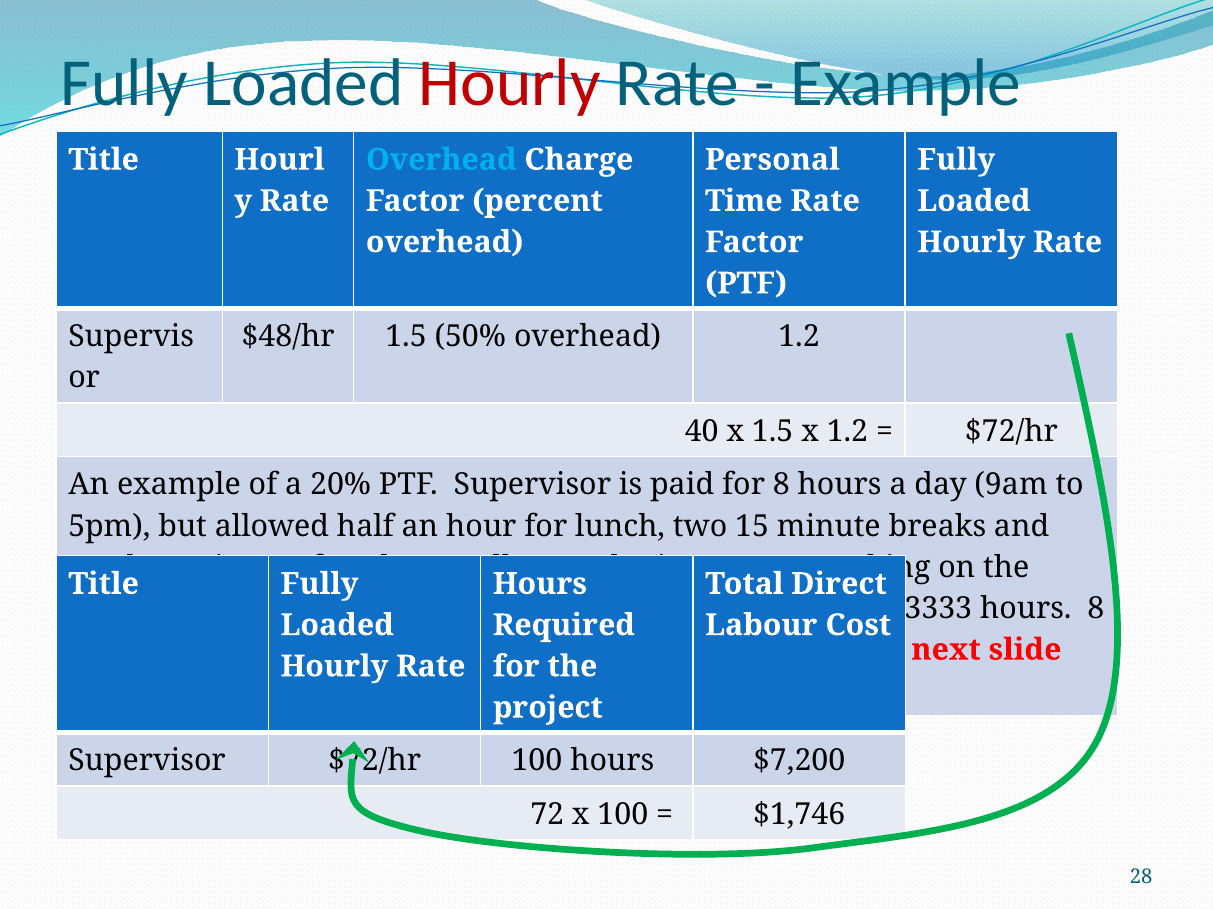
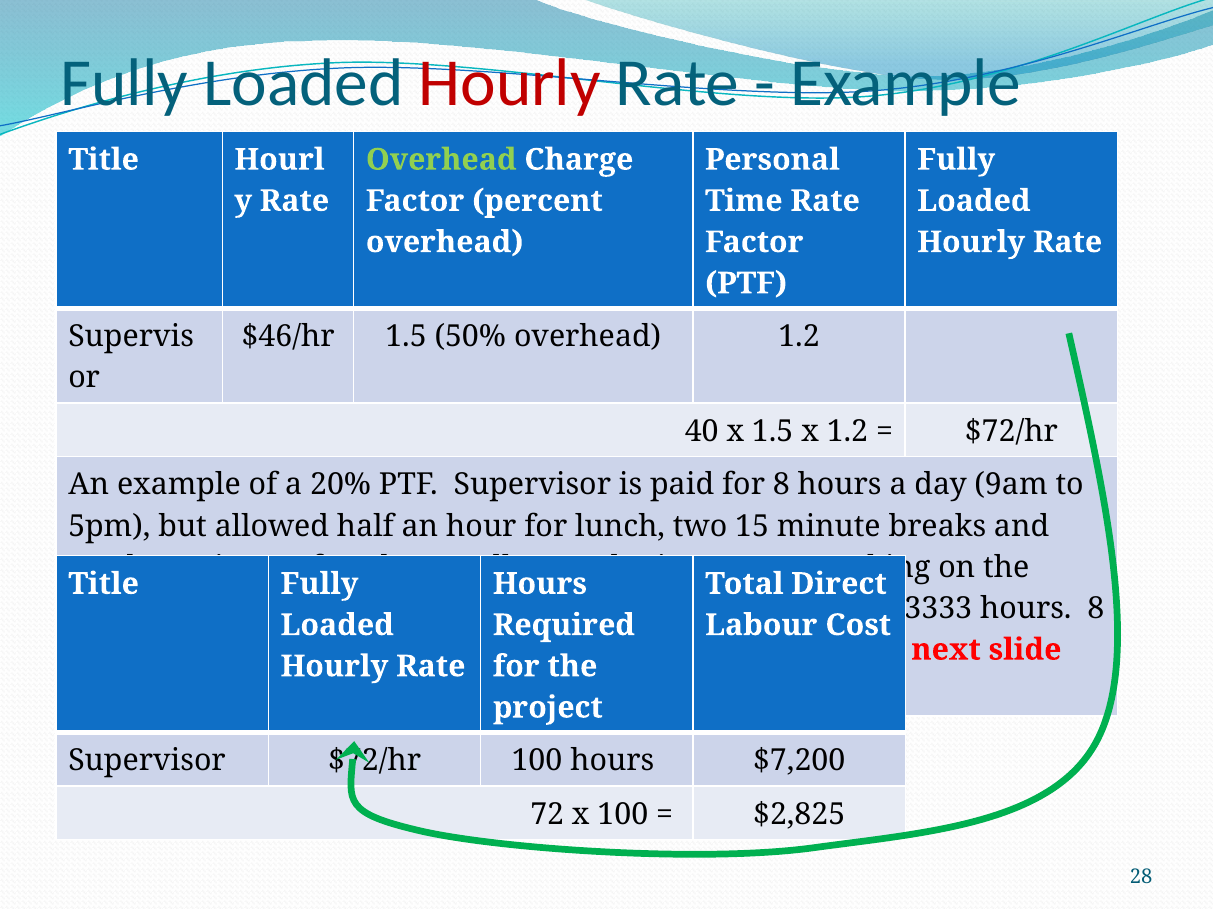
Overhead at (441, 160) colour: light blue -> light green
$48/hr: $48/hr -> $46/hr
$1,746: $1,746 -> $2,825
